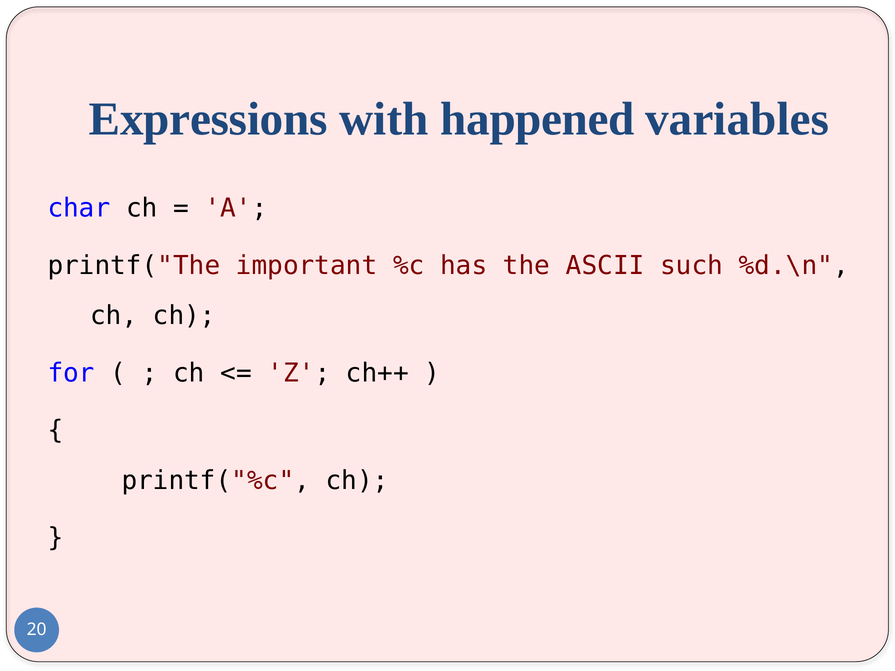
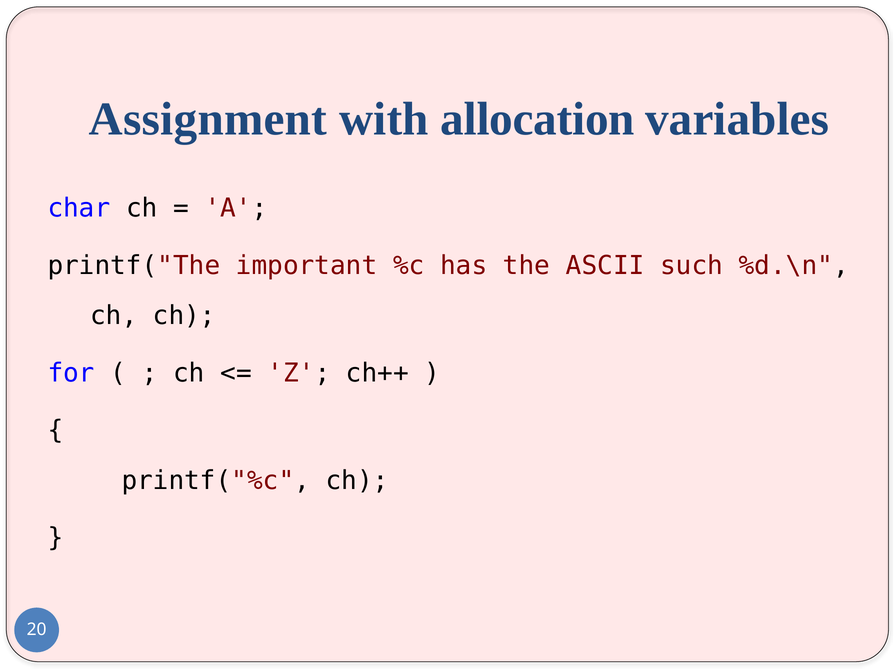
Expressions: Expressions -> Assignment
happened: happened -> allocation
